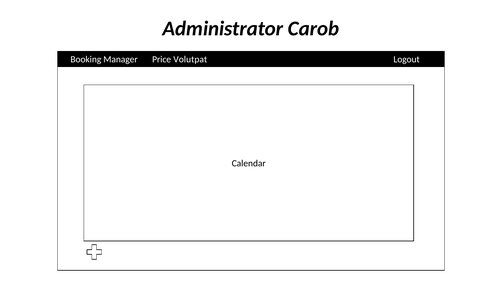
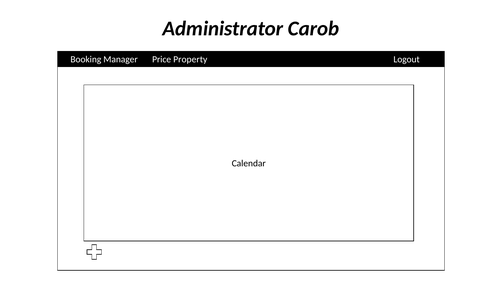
Volutpat: Volutpat -> Property
